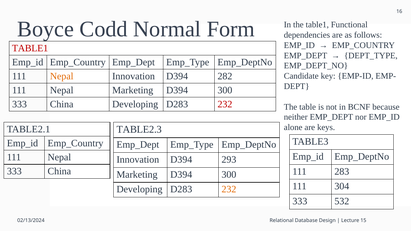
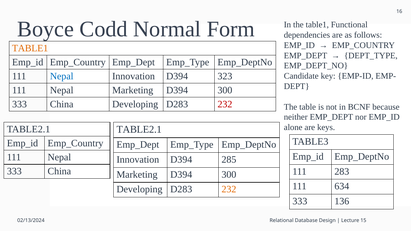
TABLE1 at (30, 48) colour: red -> orange
Nepal at (62, 76) colour: orange -> blue
282: 282 -> 323
TABLE2.3 at (139, 130): TABLE2.3 -> TABLE2.1
293: 293 -> 285
304: 304 -> 634
532: 532 -> 136
